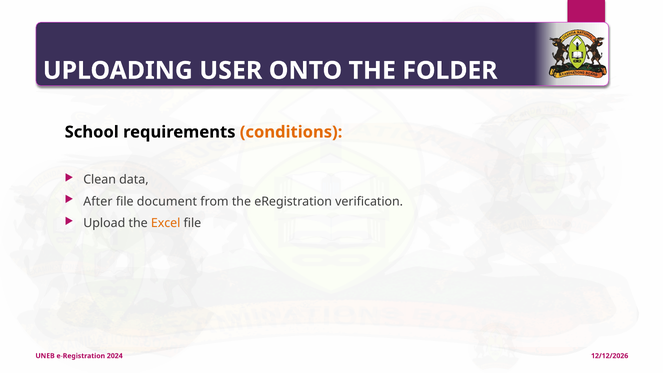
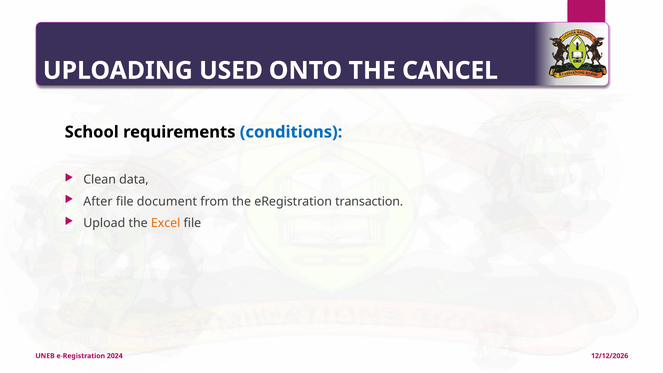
USER: USER -> USED
FOLDER: FOLDER -> CANCEL
conditions colour: orange -> blue
verification: verification -> transaction
